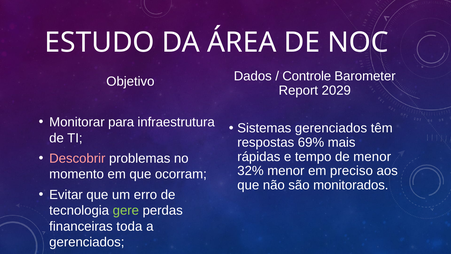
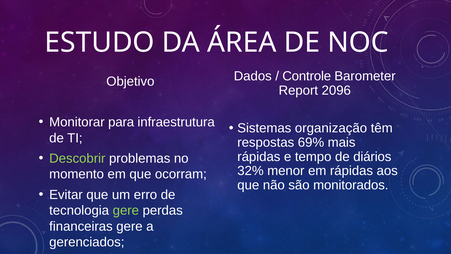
2029: 2029 -> 2096
Sistemas gerenciados: gerenciados -> organização
de menor: menor -> diários
Descobrir colour: pink -> light green
em preciso: preciso -> rápidas
financeiras toda: toda -> gere
